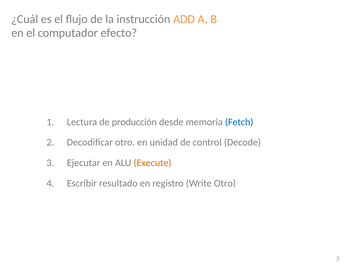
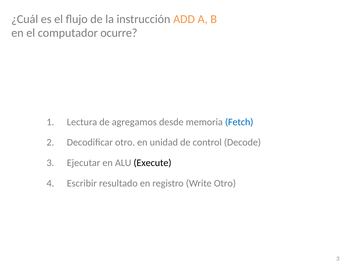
efecto: efecto -> ocurre
producción: producción -> agregamos
Execute colour: orange -> black
